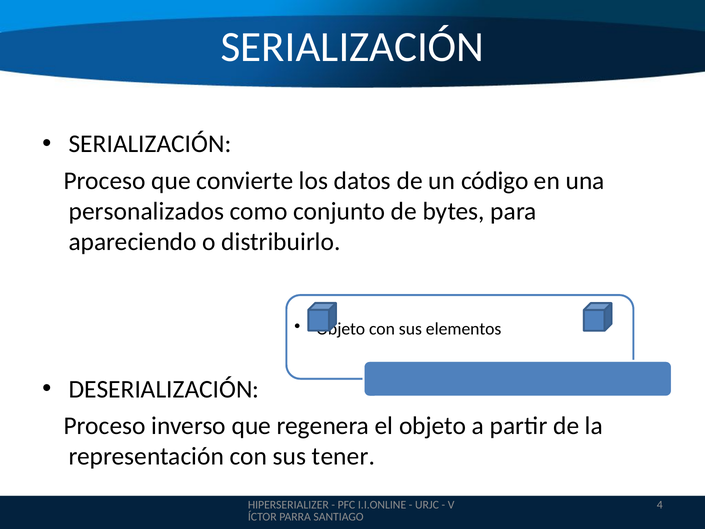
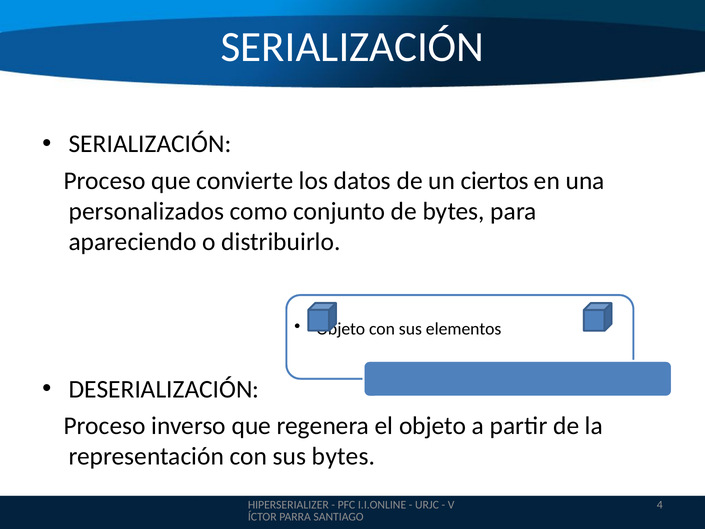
código: código -> ciertos
sus tener: tener -> bytes
